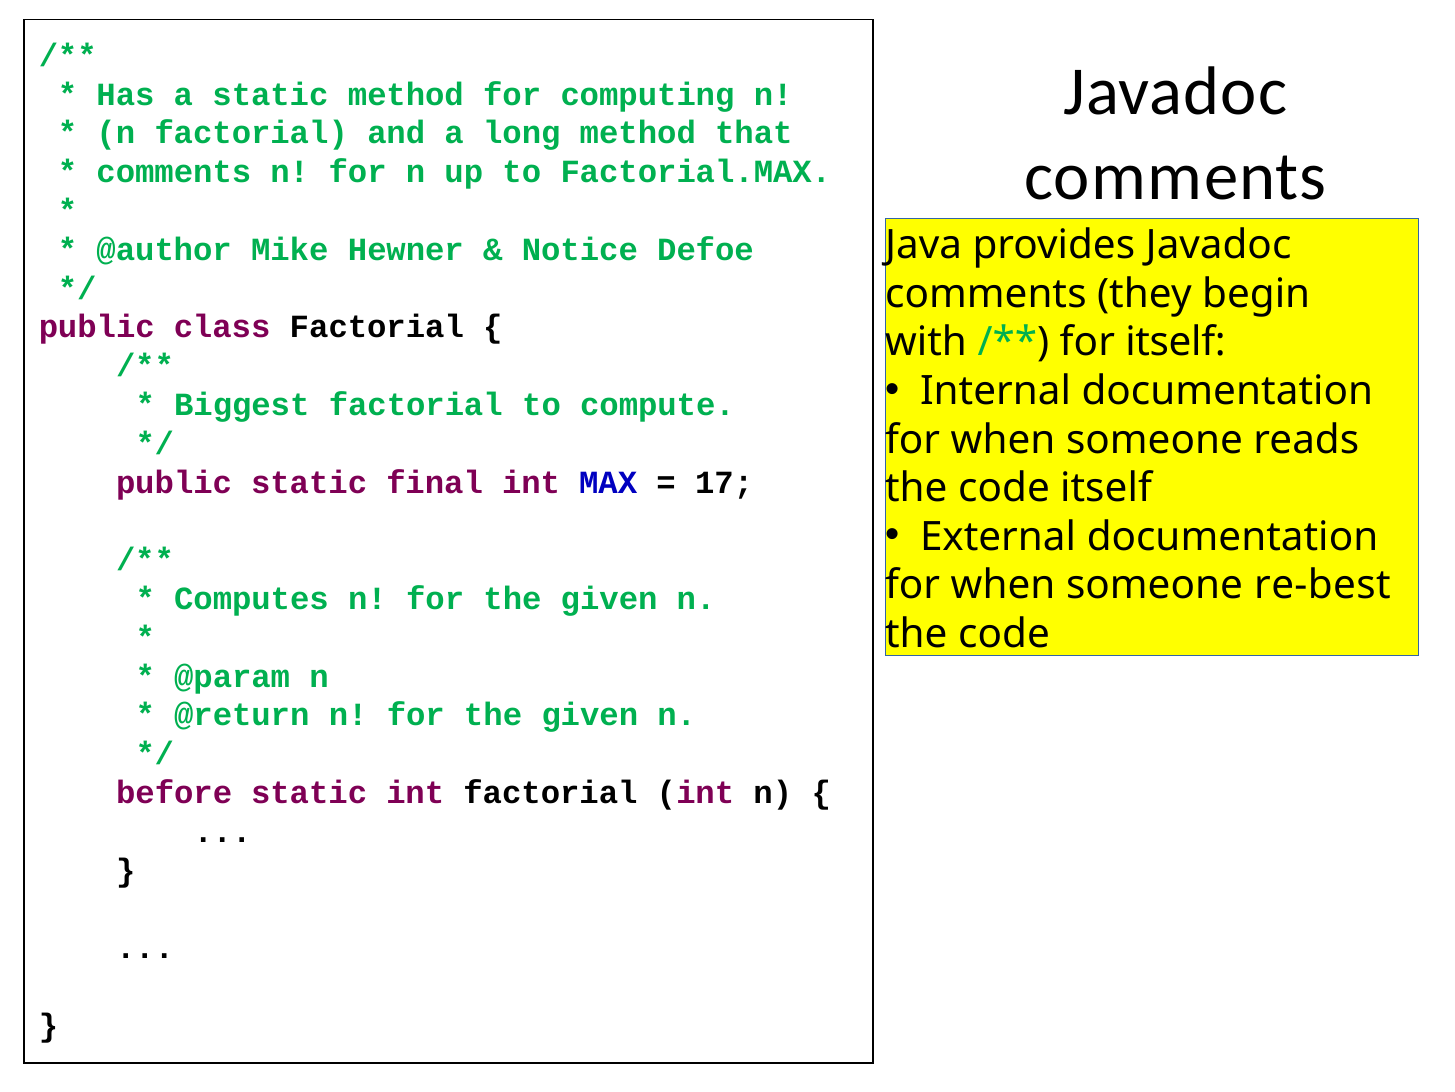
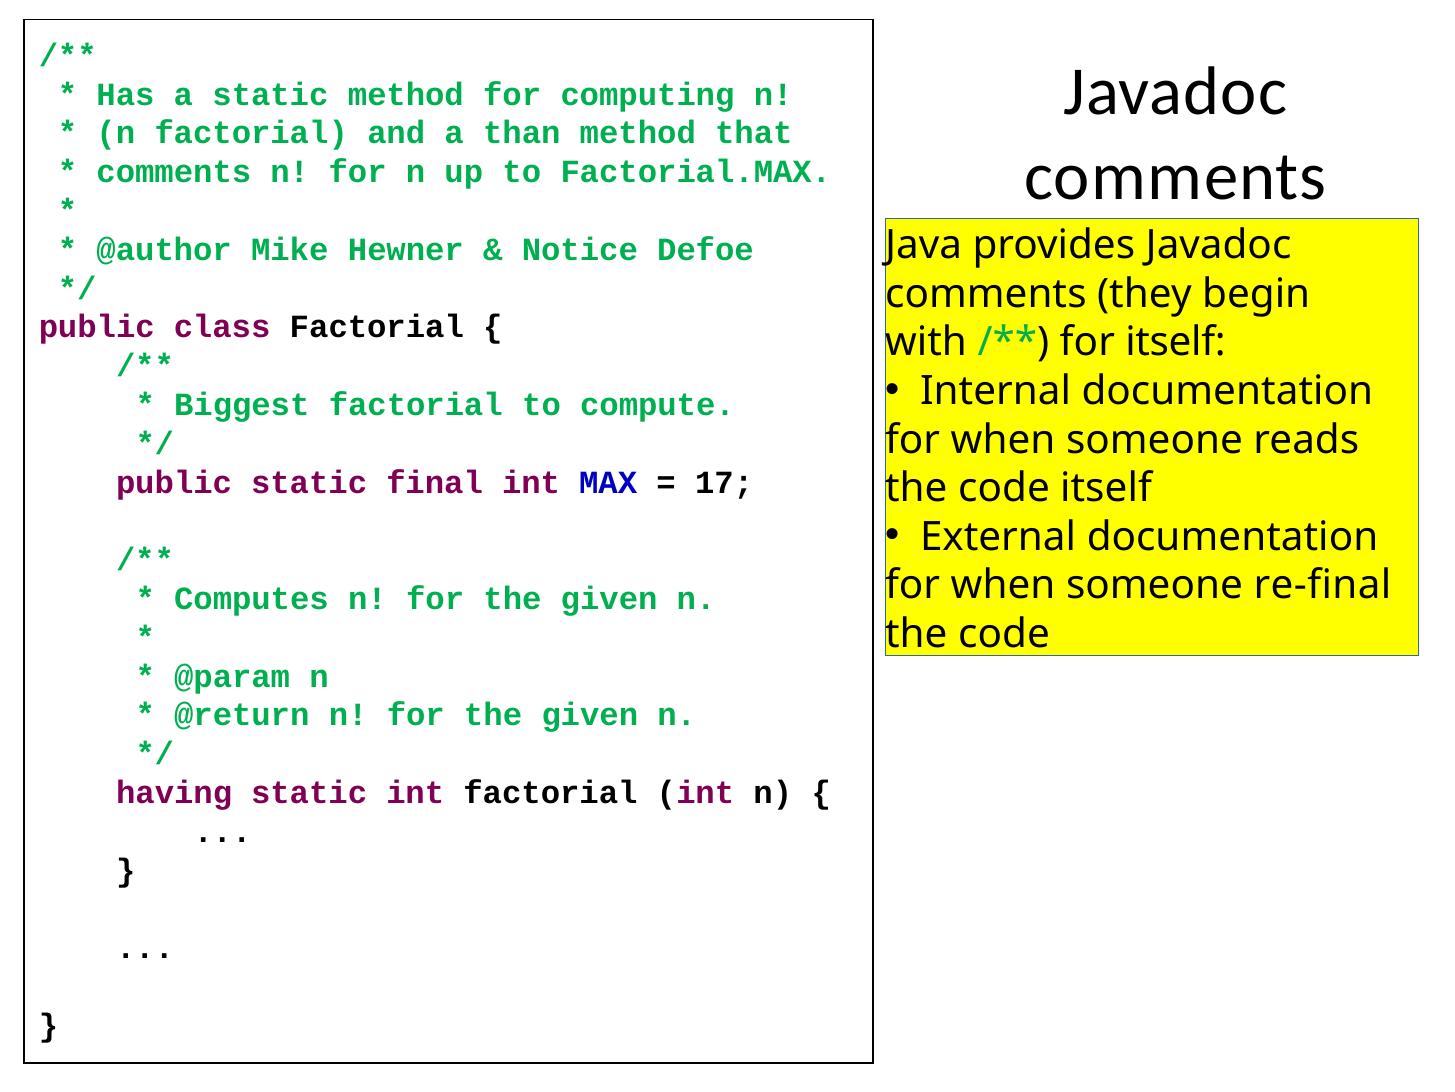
long: long -> than
re-best: re-best -> re-final
before: before -> having
